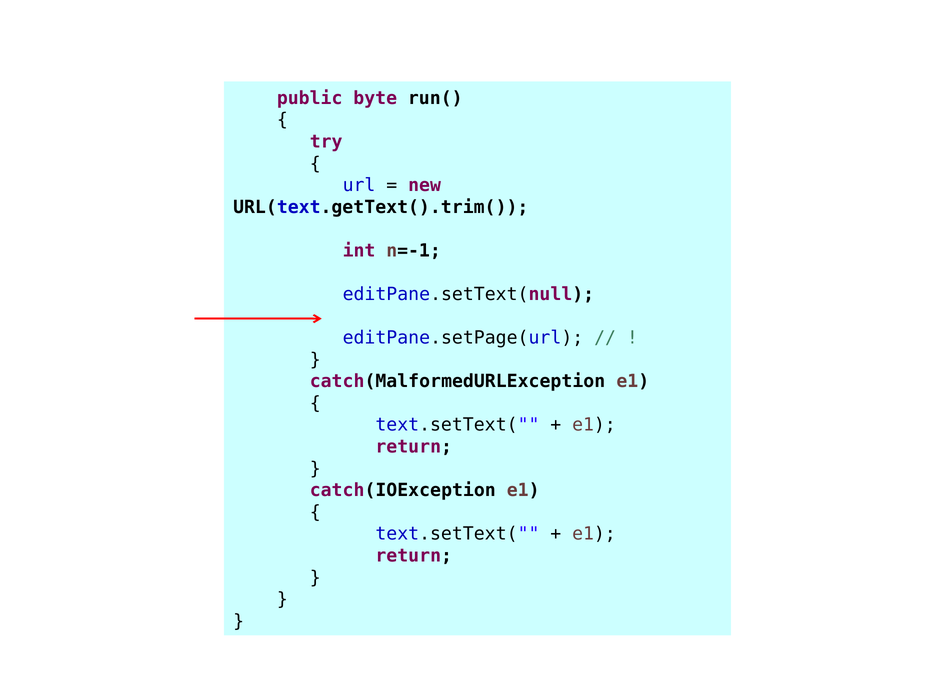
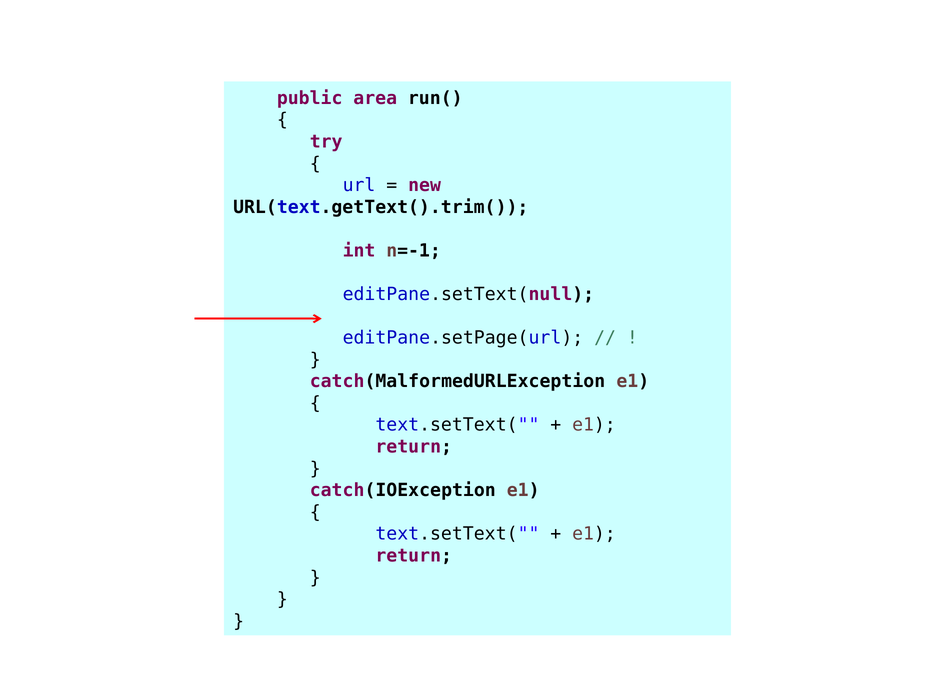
byte: byte -> area
